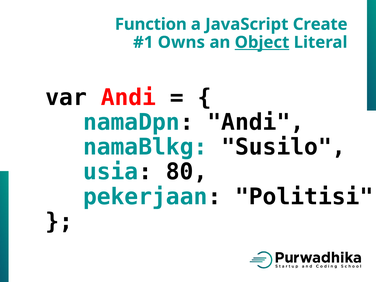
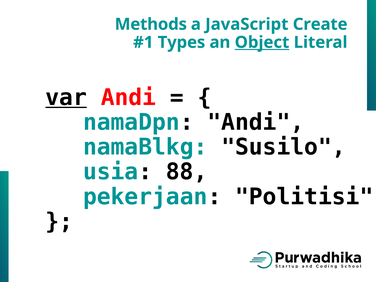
Function: Function -> Methods
Owns: Owns -> Types
var underline: none -> present
80: 80 -> 88
